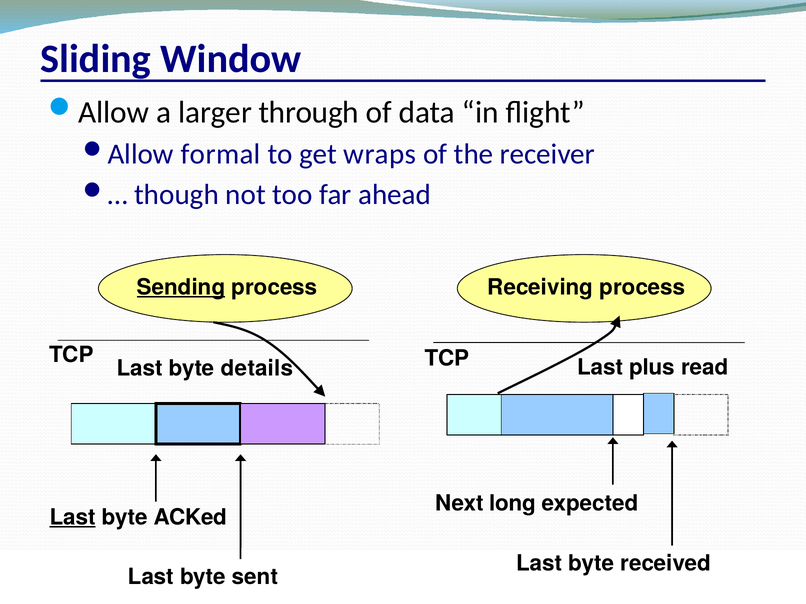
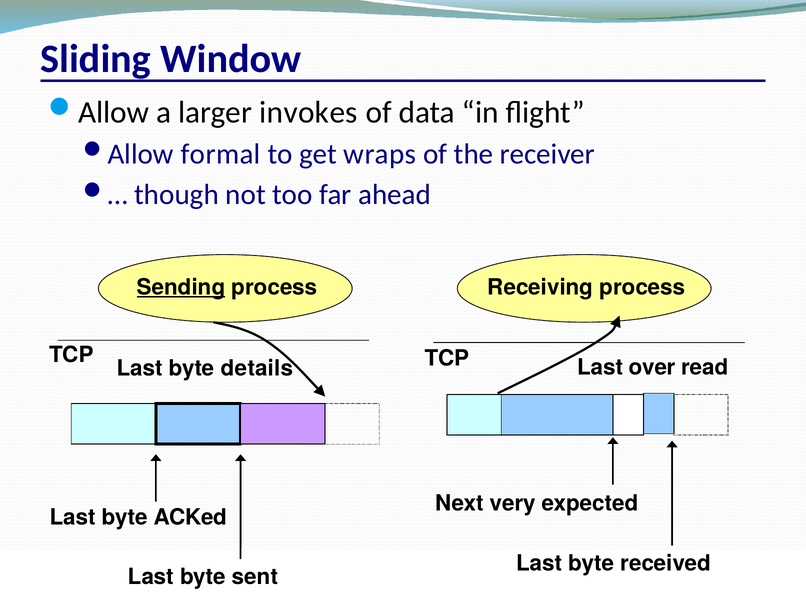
through: through -> invokes
plus: plus -> over
long: long -> very
Last at (73, 518) underline: present -> none
